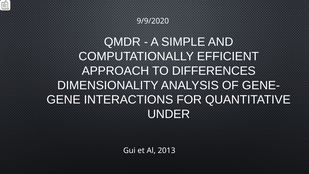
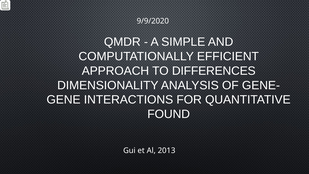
UNDER: UNDER -> FOUND
